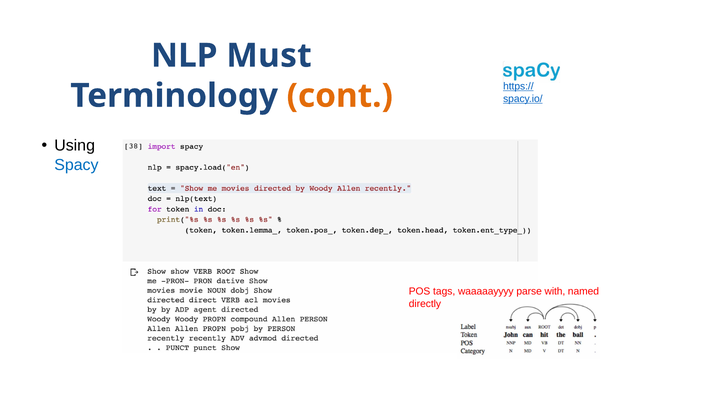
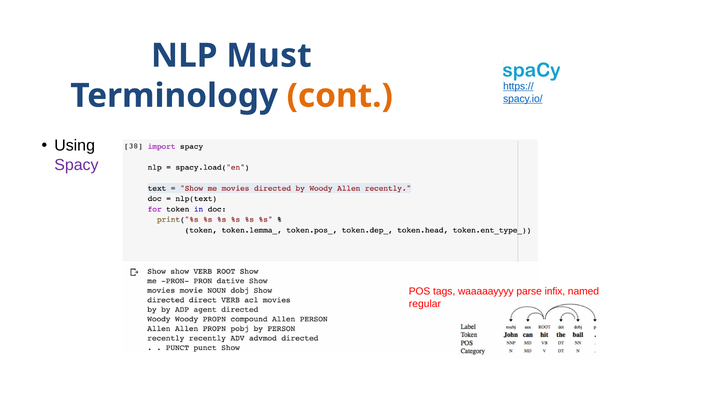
Spacy colour: blue -> purple
with: with -> infix
directly: directly -> regular
